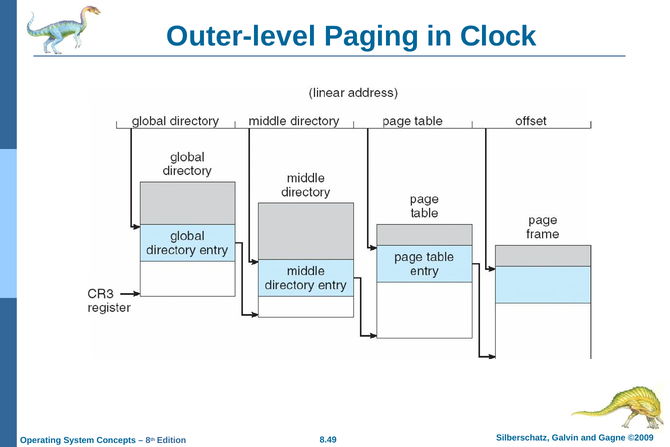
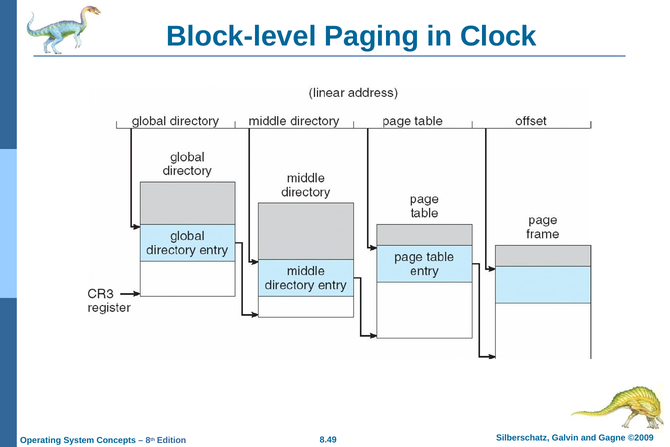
Outer-level: Outer-level -> Block-level
